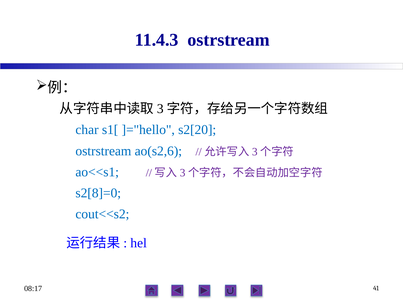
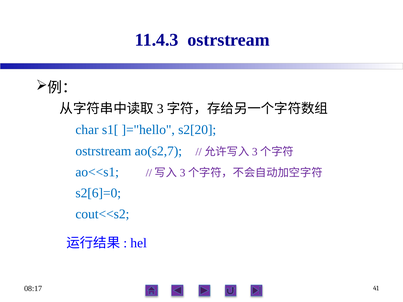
ao(s2,6: ao(s2,6 -> ao(s2,7
s2[8]=0: s2[8]=0 -> s2[6]=0
